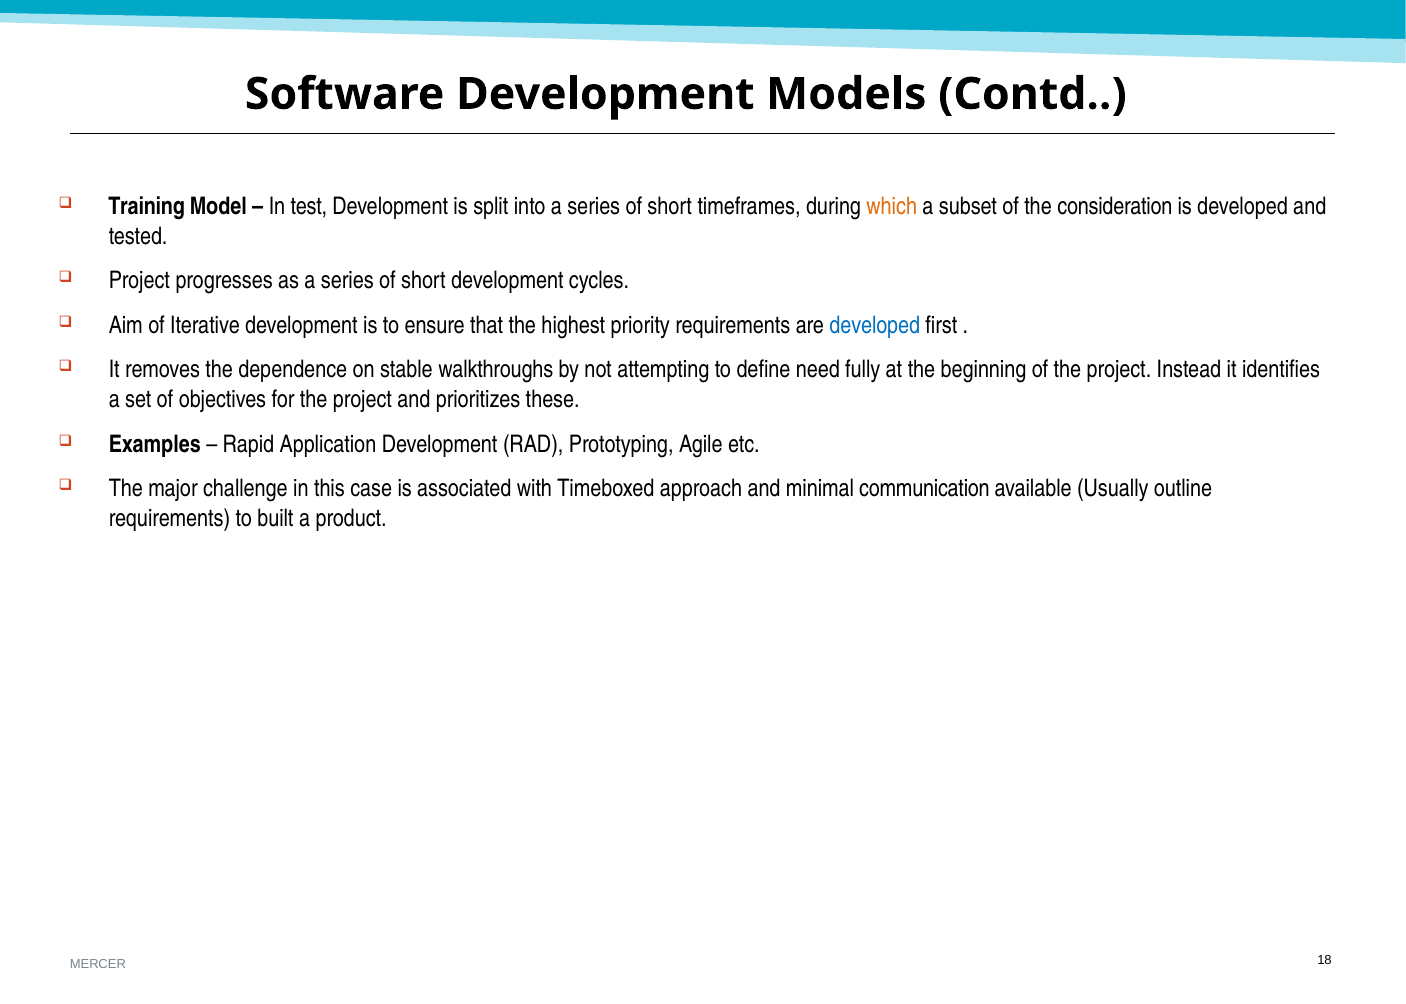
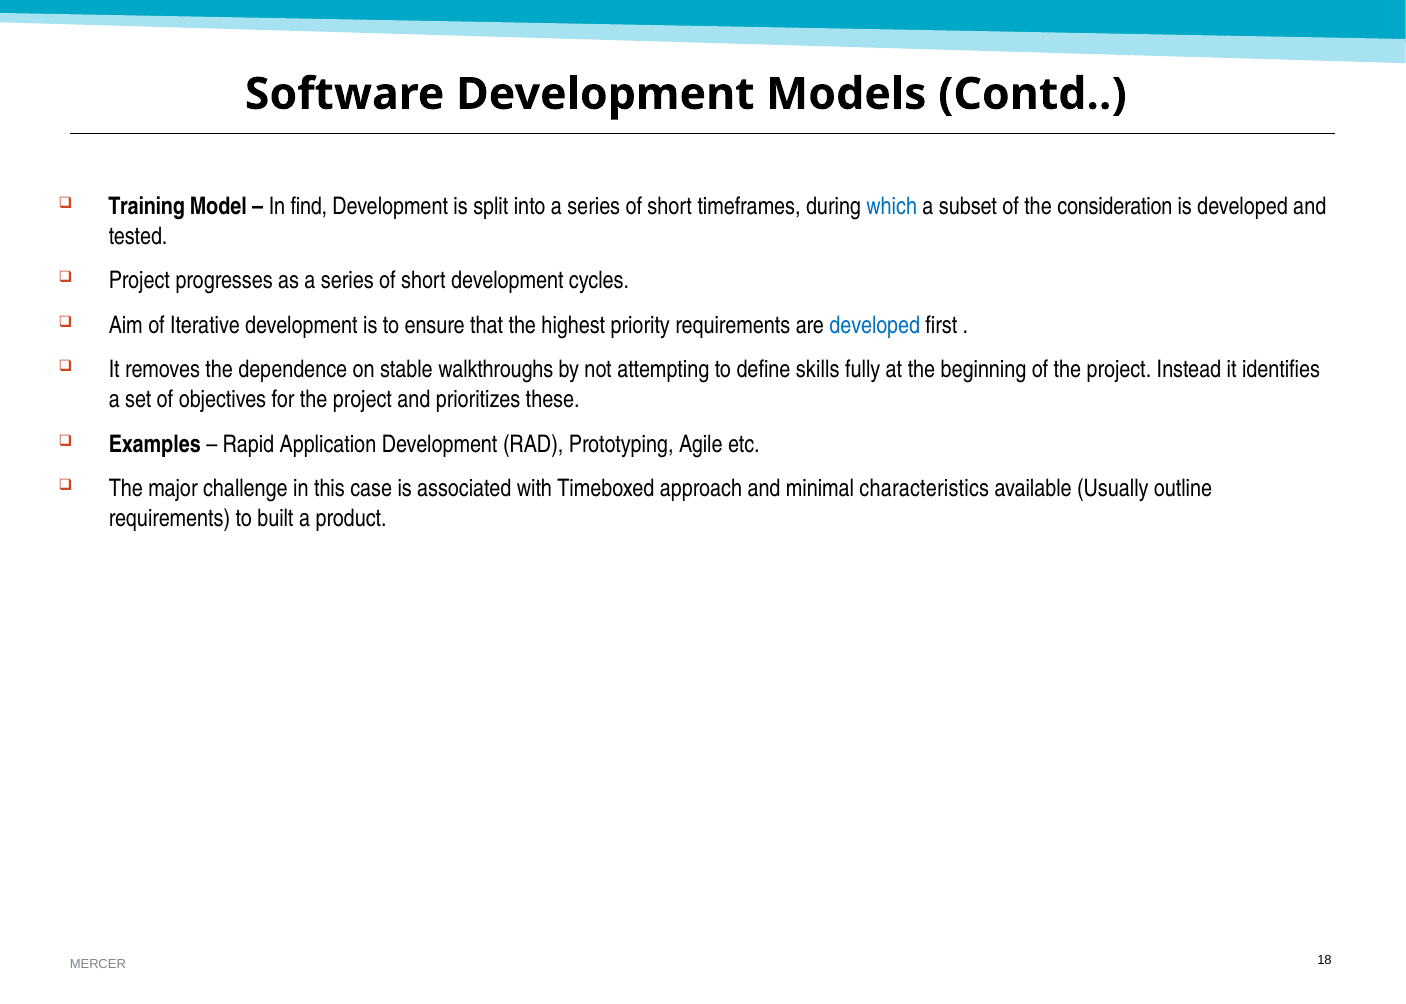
test: test -> find
which colour: orange -> blue
need: need -> skills
communication: communication -> characteristics
